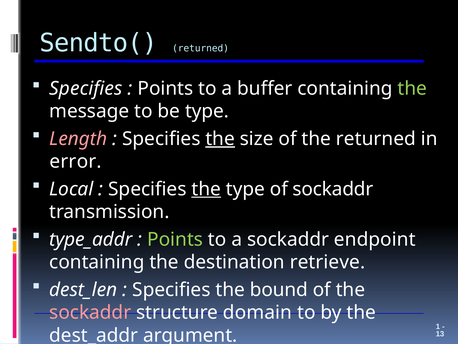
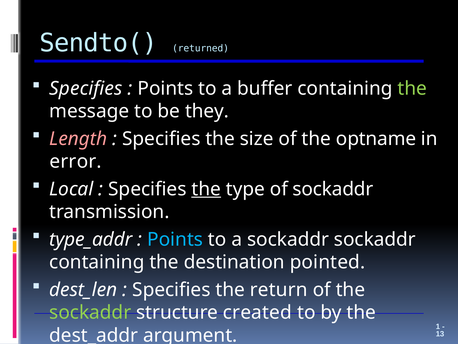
be type: type -> they
the at (220, 139) underline: present -> none
the returned: returned -> optname
Points at (175, 239) colour: light green -> light blue
sockaddr endpoint: endpoint -> sockaddr
retrieve: retrieve -> pointed
bound: bound -> return
sockaddr at (90, 312) colour: pink -> light green
domain: domain -> created
